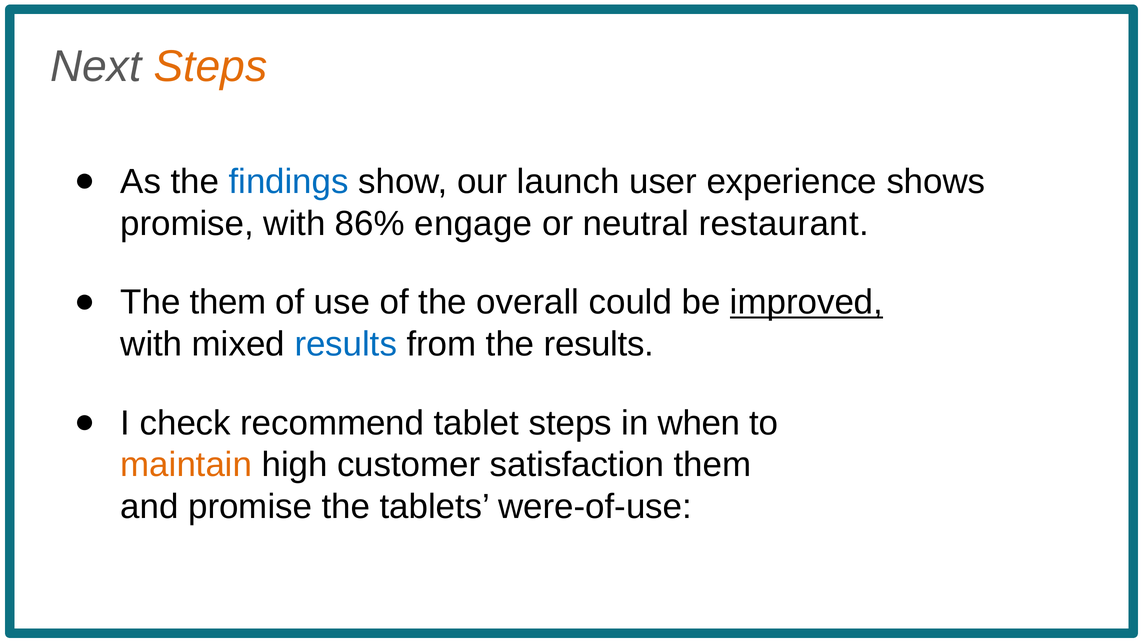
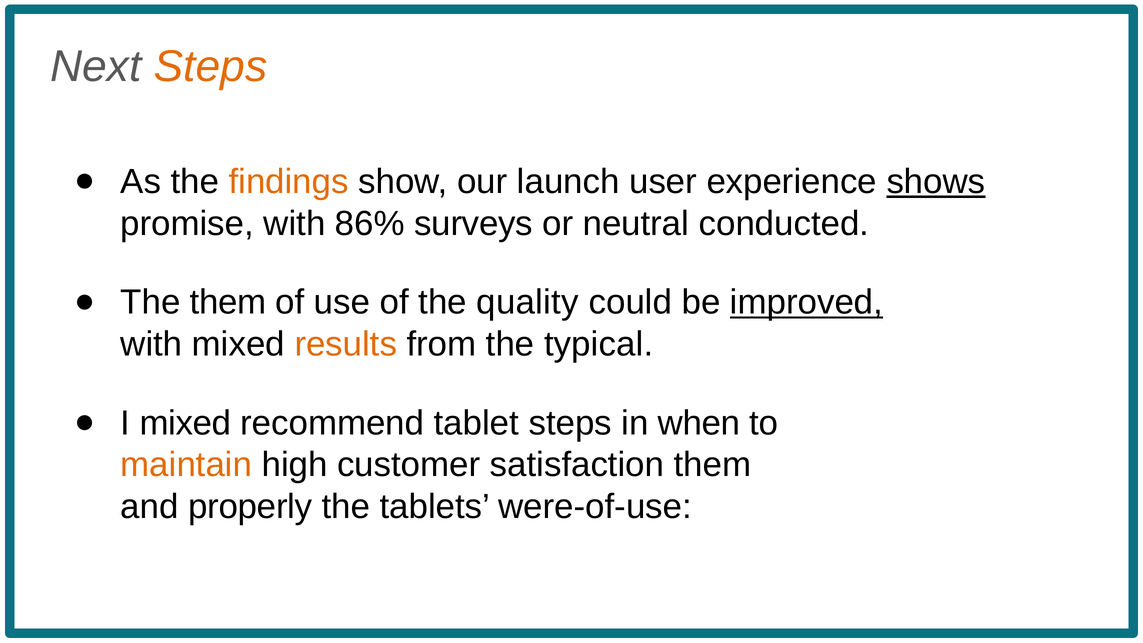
findings colour: blue -> orange
shows underline: none -> present
engage: engage -> surveys
restaurant: restaurant -> conducted
overall: overall -> quality
results at (346, 344) colour: blue -> orange
the results: results -> typical
I check: check -> mixed
and promise: promise -> properly
